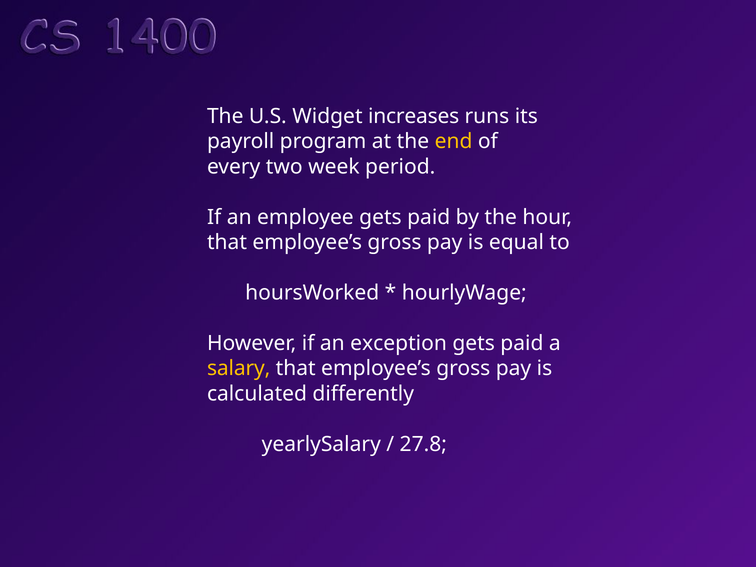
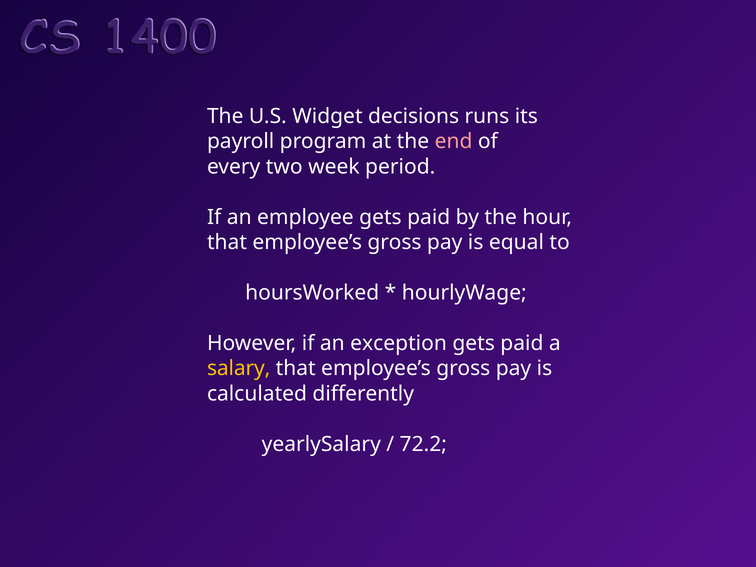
increases: increases -> decisions
end colour: yellow -> pink
27.8: 27.8 -> 72.2
